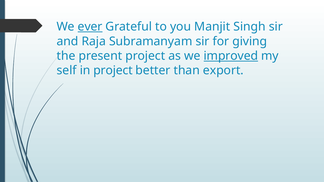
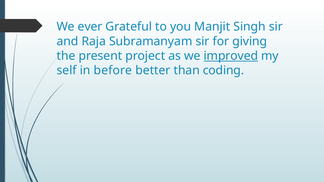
ever underline: present -> none
in project: project -> before
export: export -> coding
